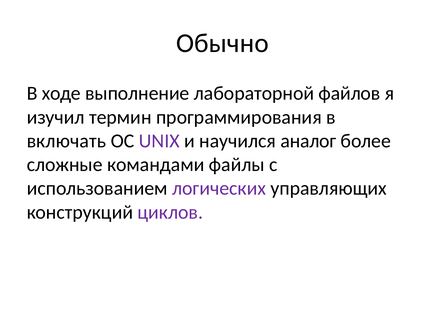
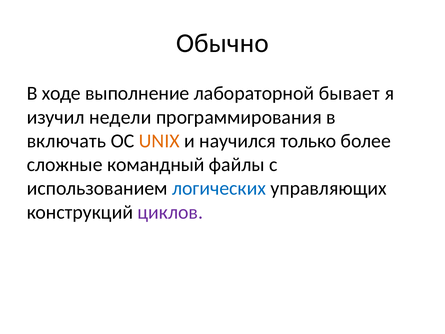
файлов: файлов -> бывает
термин: термин -> недели
UNIX colour: purple -> orange
аналог: аналог -> только
командами: командами -> командный
логических colour: purple -> blue
